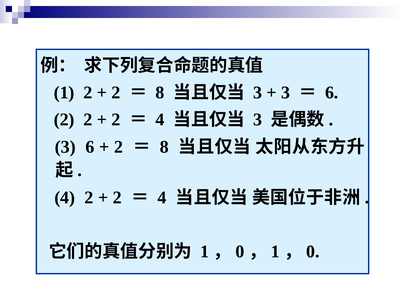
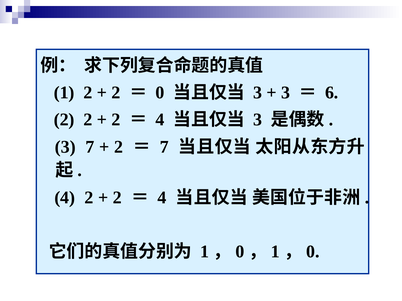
8 at (160, 93): 8 -> 0
3 6: 6 -> 7
8 at (164, 147): 8 -> 7
